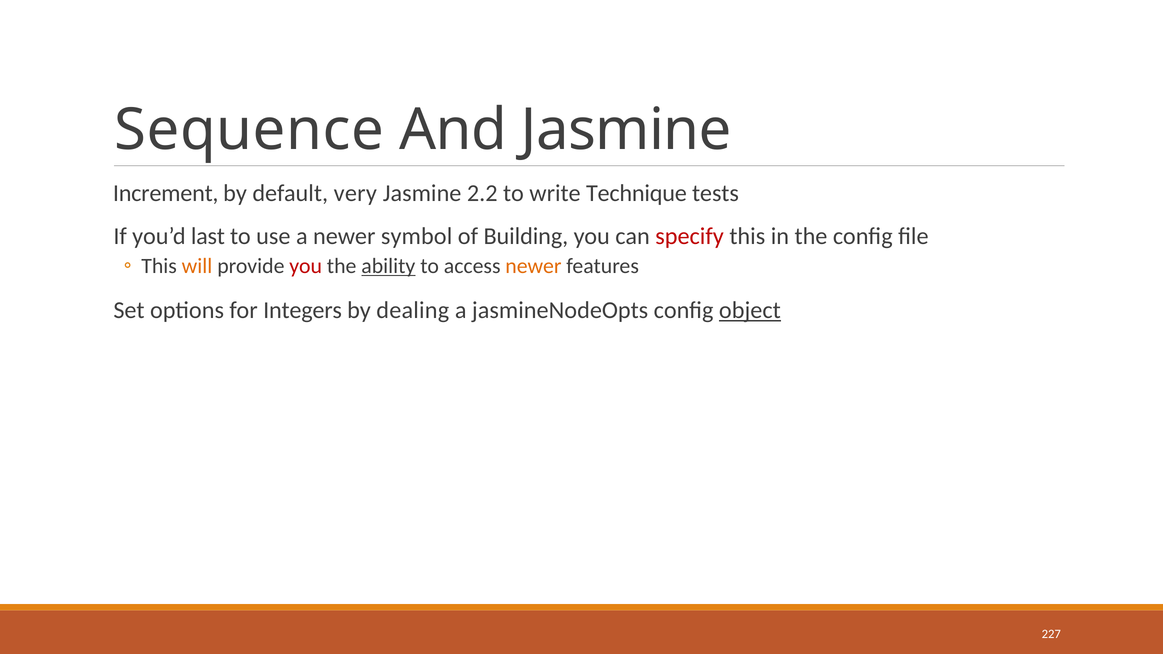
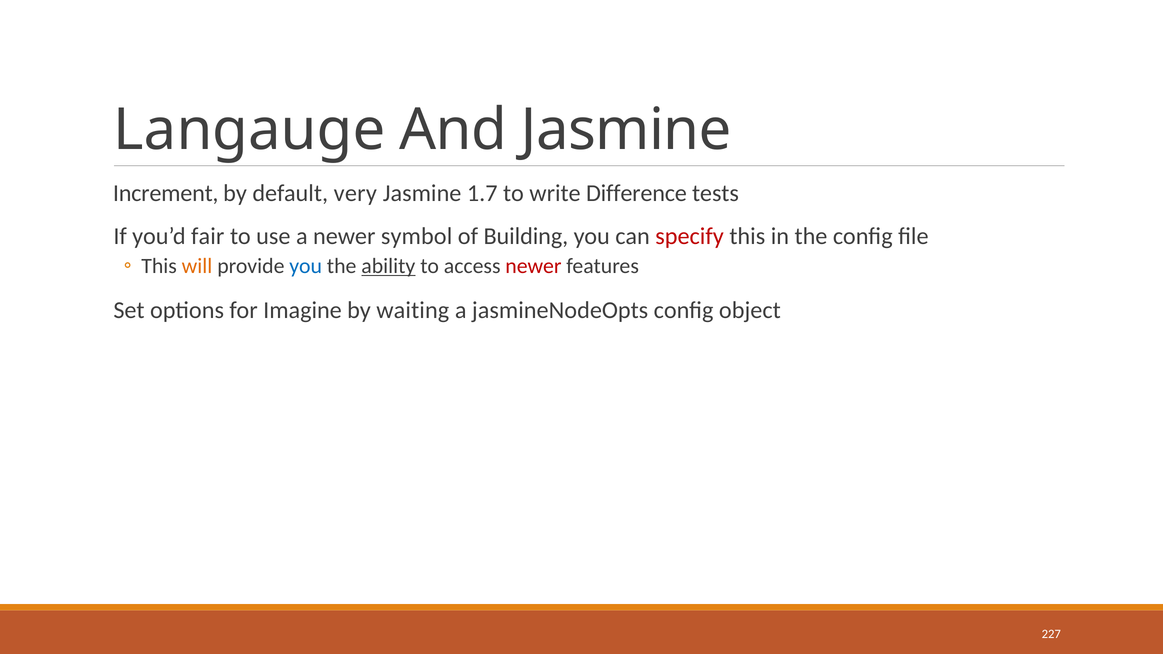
Sequence: Sequence -> Langauge
2.2: 2.2 -> 1.7
Technique: Technique -> Difference
last: last -> fair
you at (306, 266) colour: red -> blue
newer at (533, 266) colour: orange -> red
Integers: Integers -> Imagine
dealing: dealing -> waiting
object underline: present -> none
